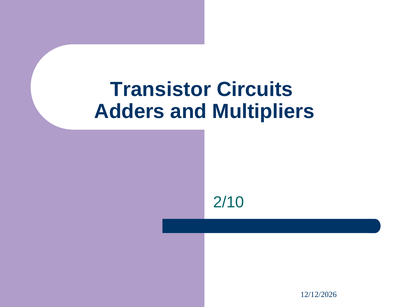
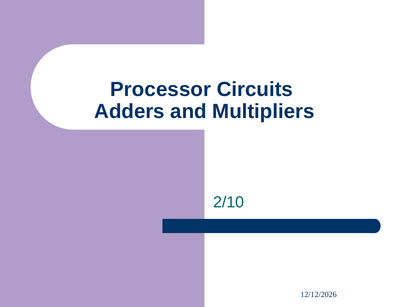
Transistor: Transistor -> Processor
